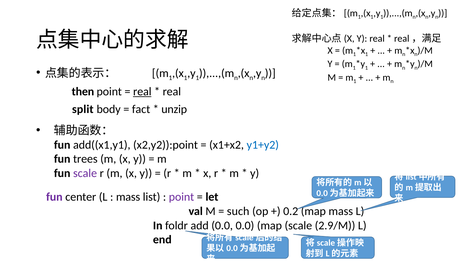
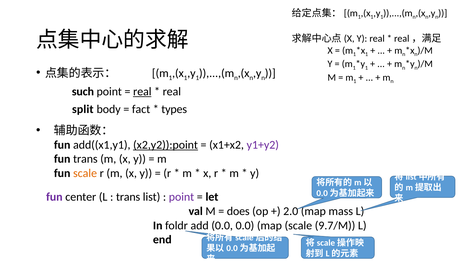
then: then -> such
unzip: unzip -> types
x2,y2)):point underline: none -> present
y1+y2 colour: blue -> purple
fun trees: trees -> trans
scale at (85, 173) colour: purple -> orange
mass at (128, 197): mass -> trans
such: such -> does
0.2: 0.2 -> 2.0
2.9/M: 2.9/M -> 9.7/M
